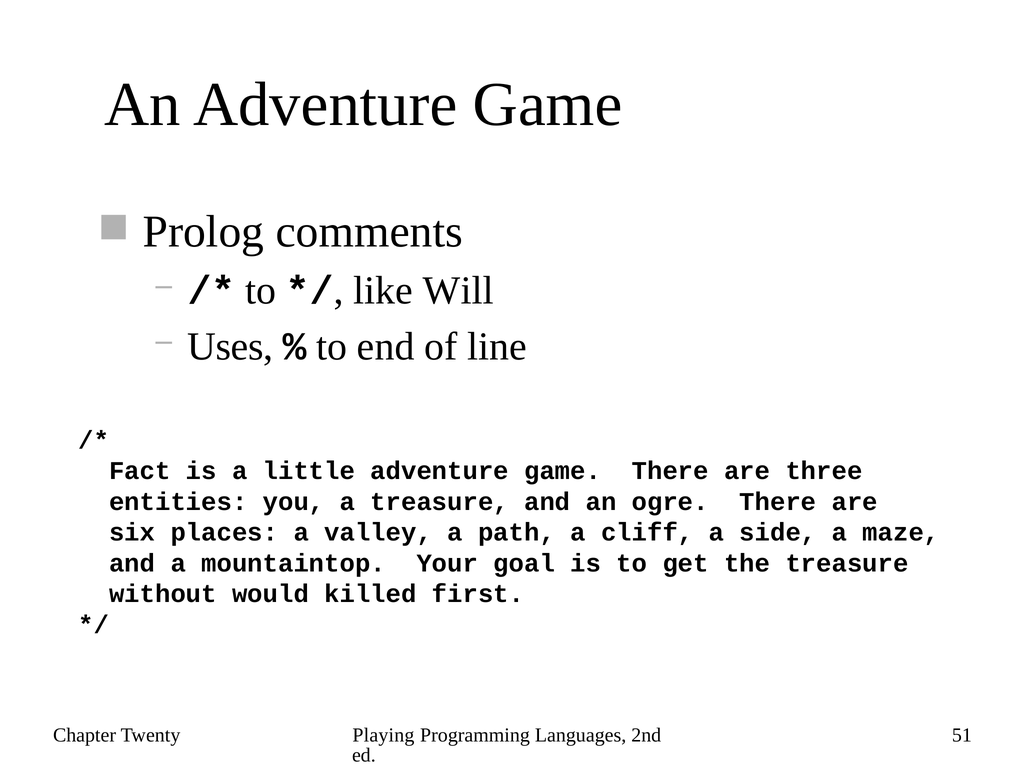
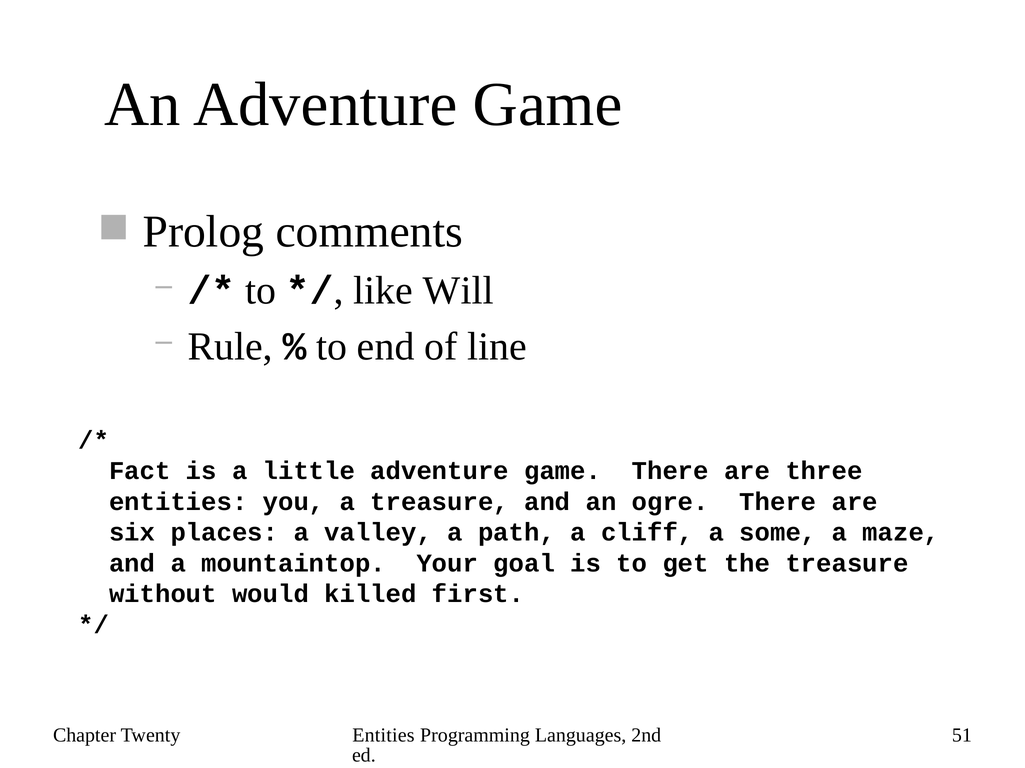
Uses: Uses -> Rule
side: side -> some
Playing at (383, 736): Playing -> Entities
